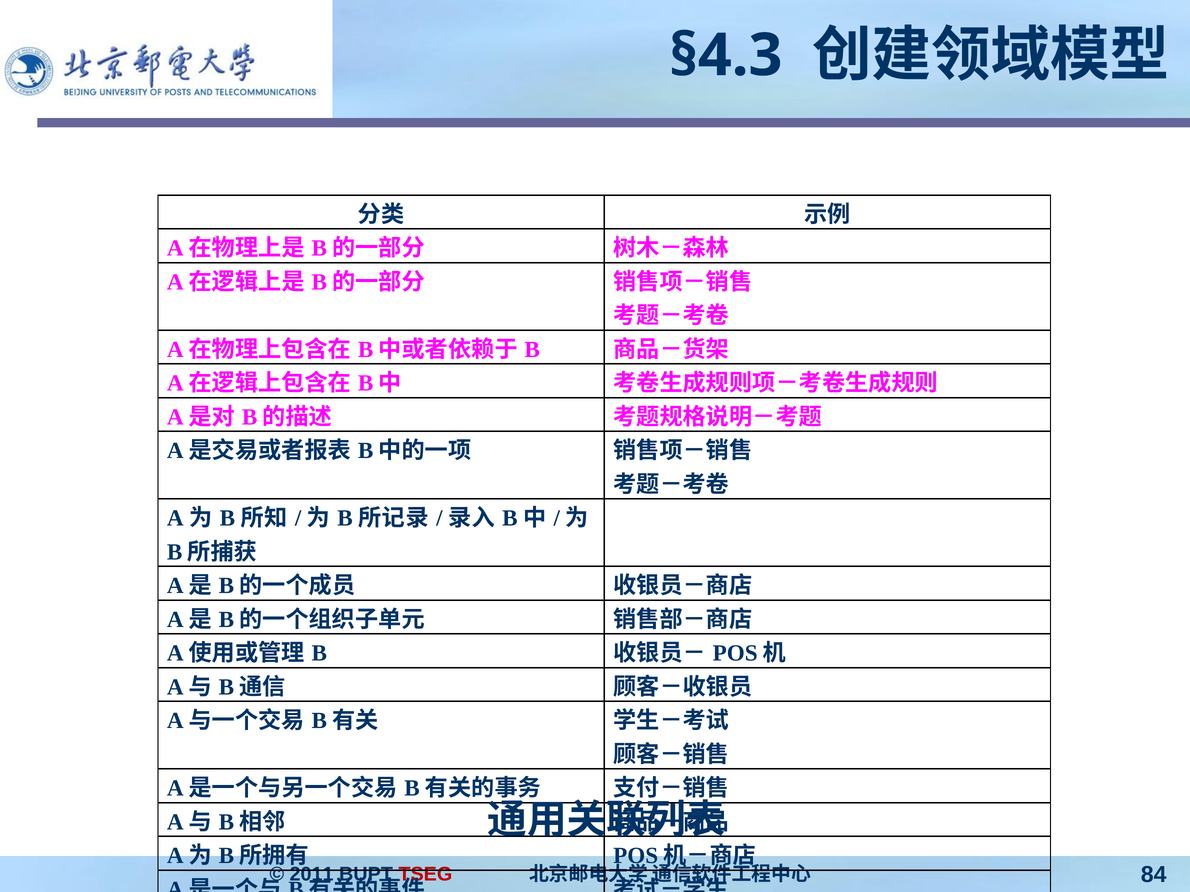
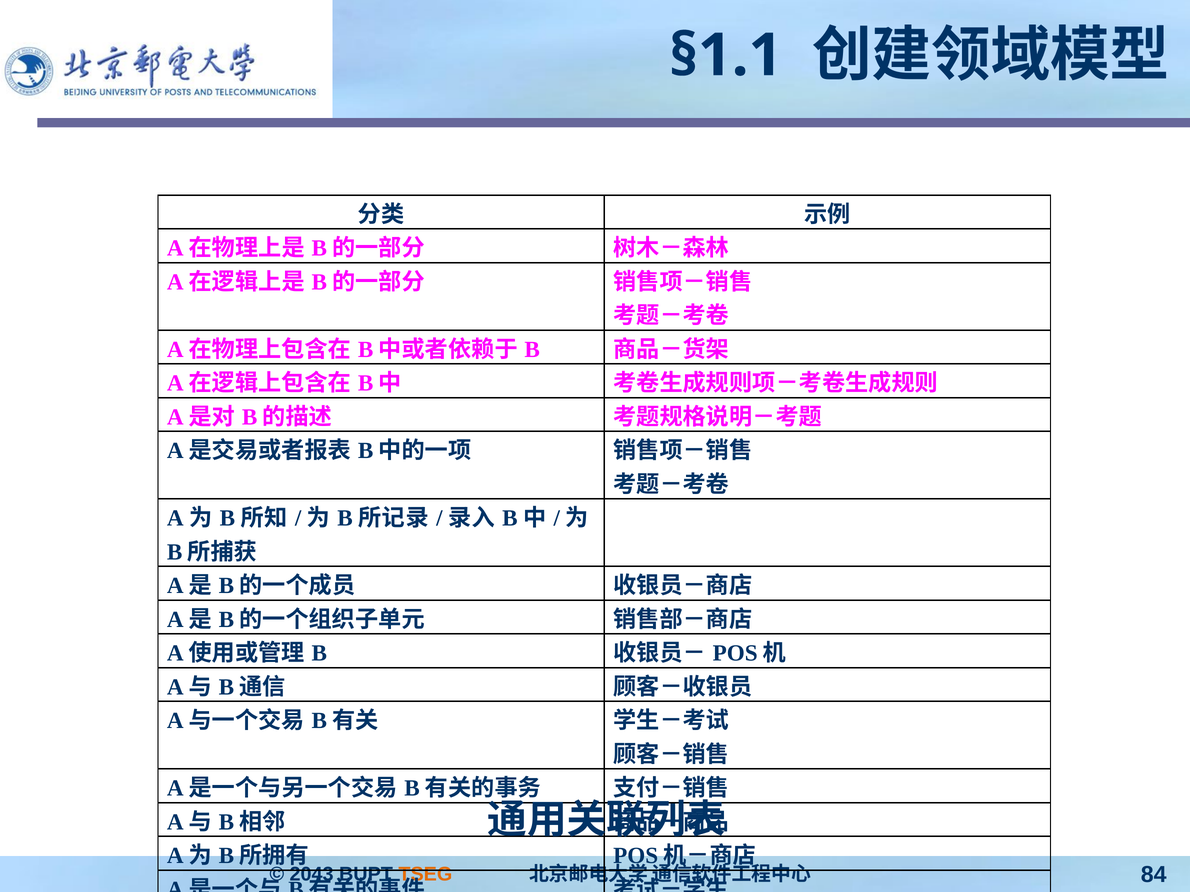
§4.3: §4.3 -> §1.1
2011: 2011 -> 2043
TSEG colour: red -> orange
